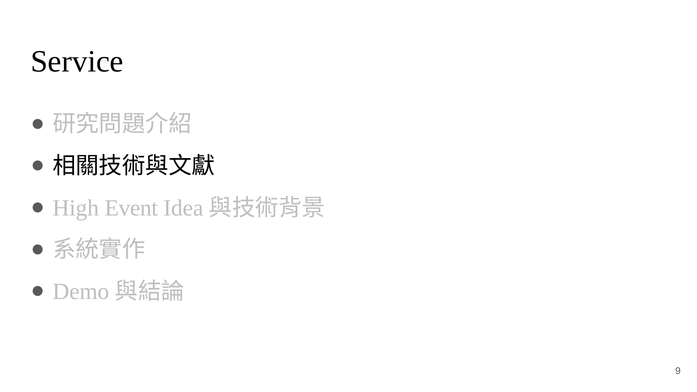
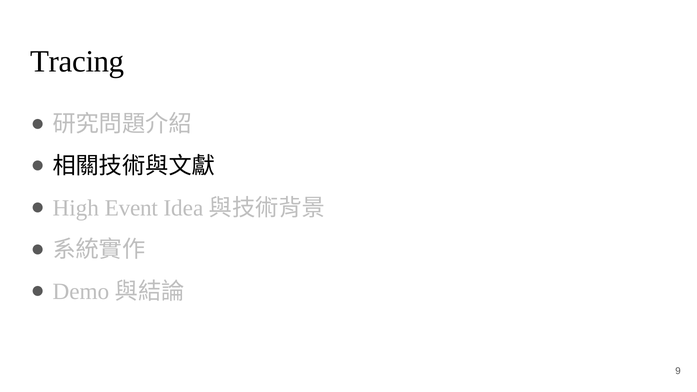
Service: Service -> Tracing
